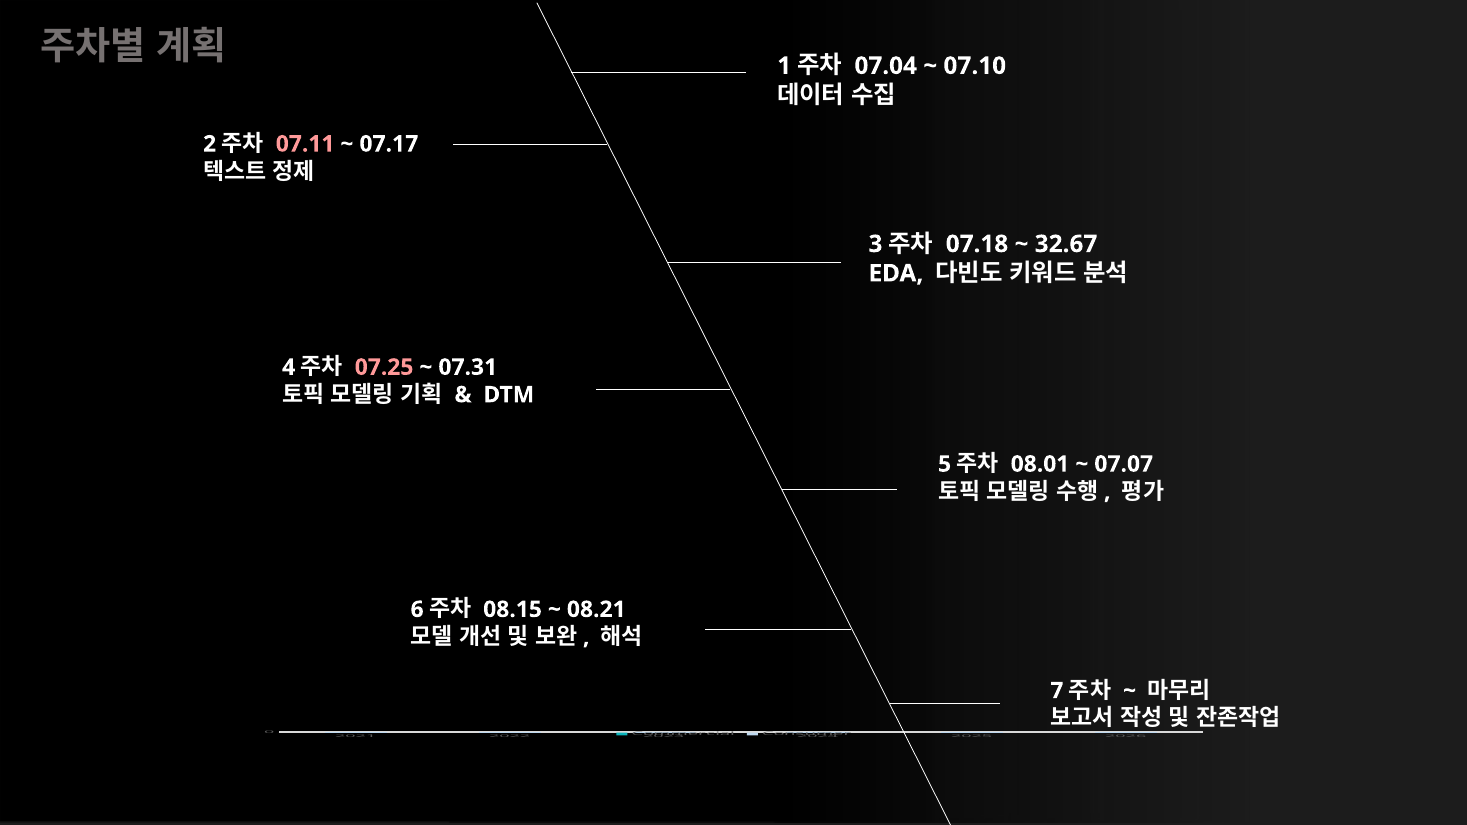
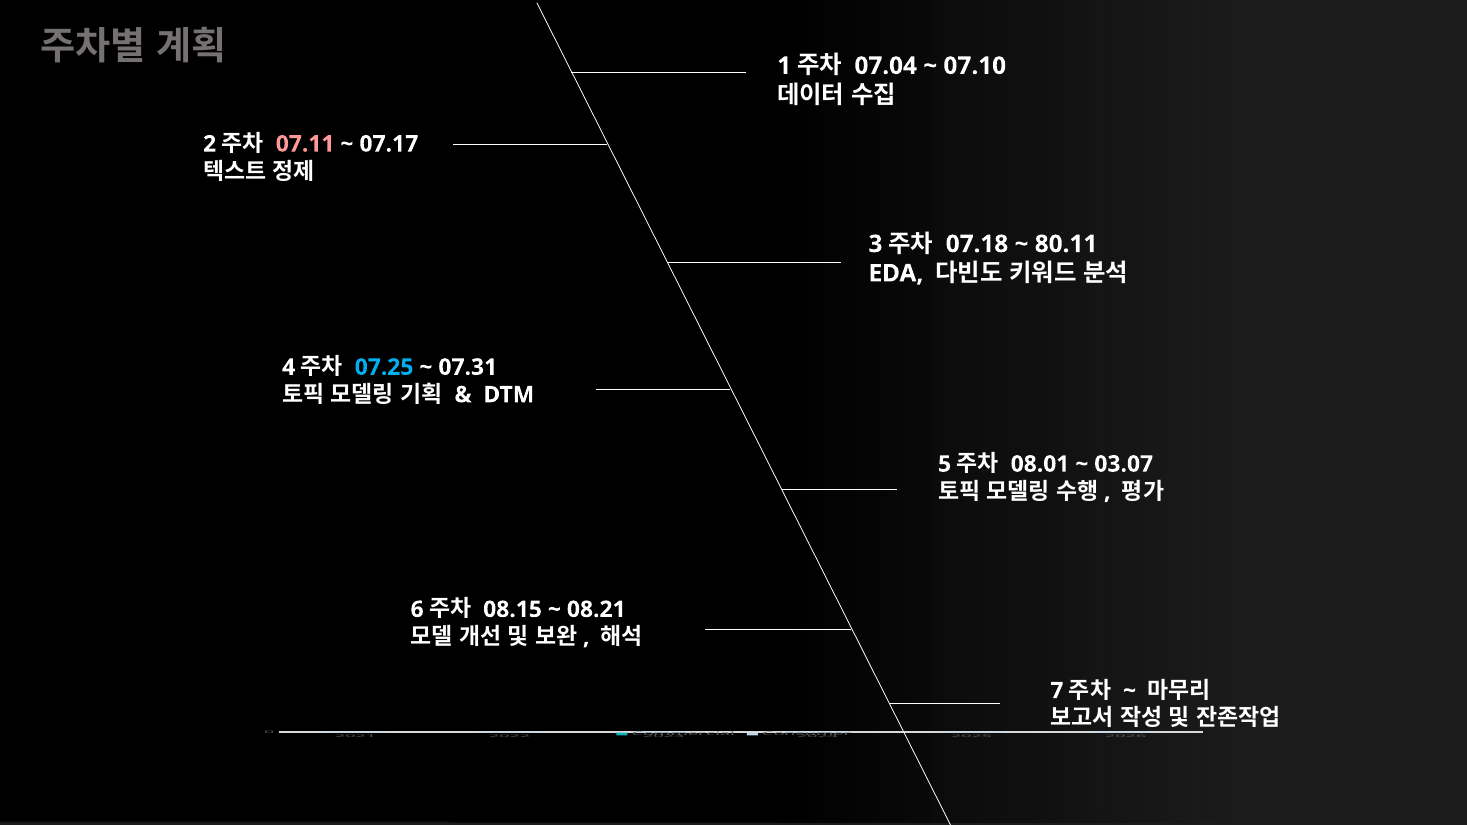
32.67: 32.67 -> 80.11
07.25 colour: pink -> light blue
07.07: 07.07 -> 03.07
